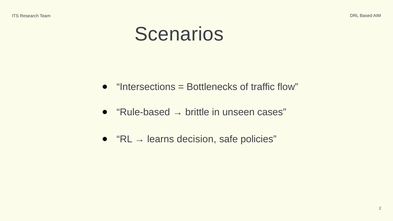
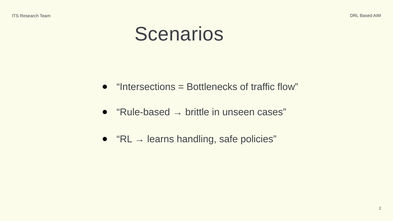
decision: decision -> handling
